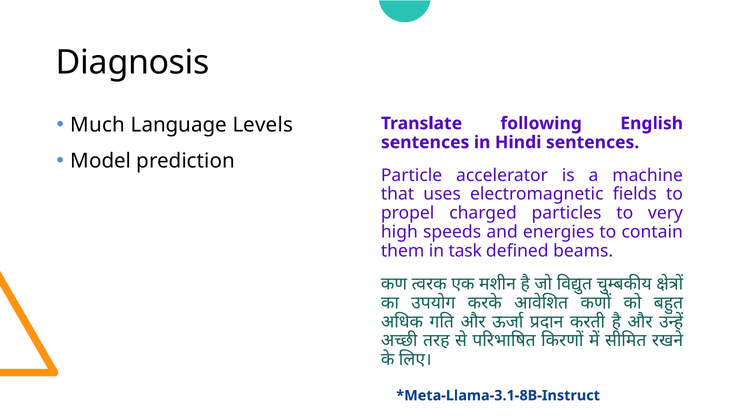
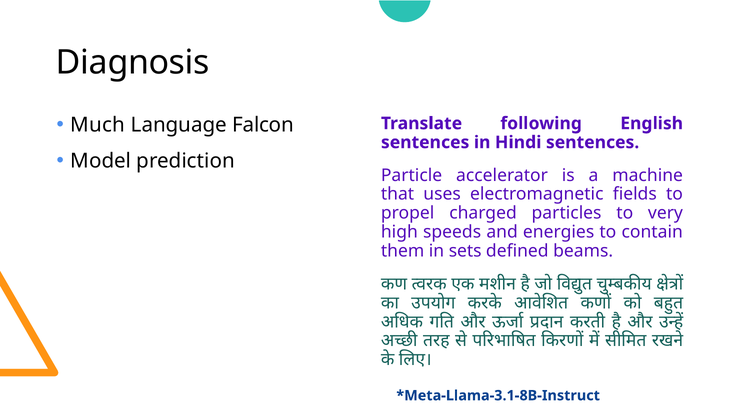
Levels: Levels -> Falcon
task: task -> sets
